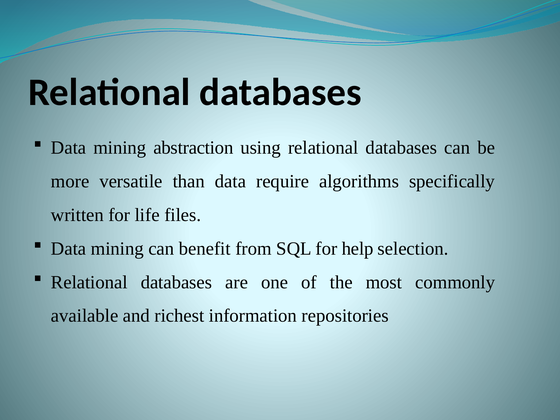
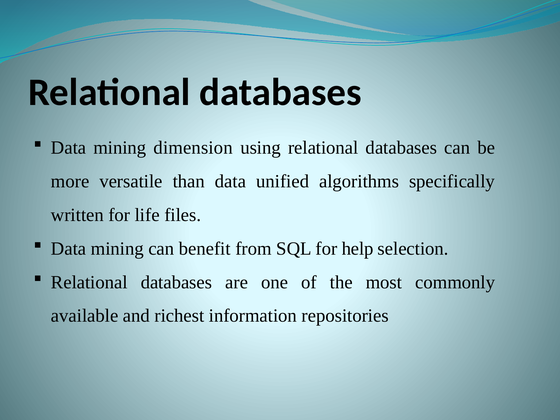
abstraction: abstraction -> dimension
require: require -> unified
